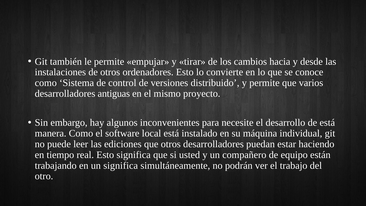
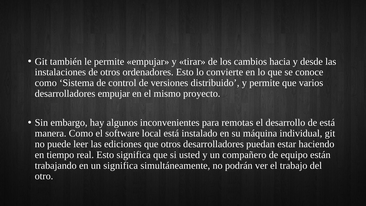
desarrolladores antiguas: antiguas -> empujar
necesite: necesite -> remotas
